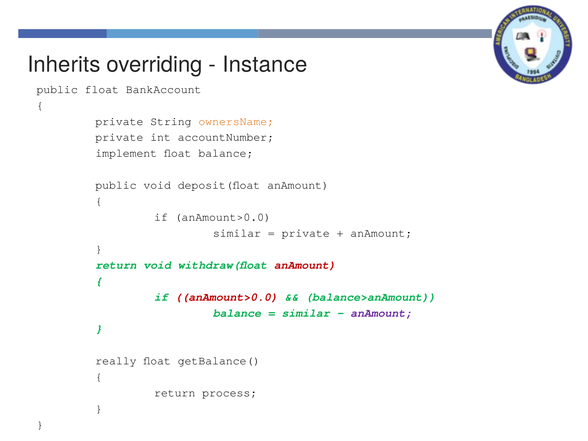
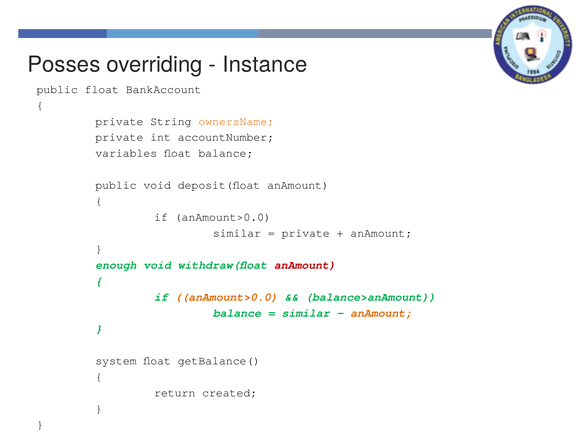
Inherits: Inherits -> Posses
implement: implement -> variables
return at (116, 265): return -> enough
anAmount>0.0 at (226, 297) colour: red -> orange
anAmount at (381, 313) colour: purple -> orange
really: really -> system
process: process -> created
